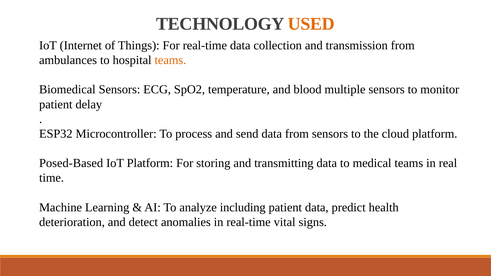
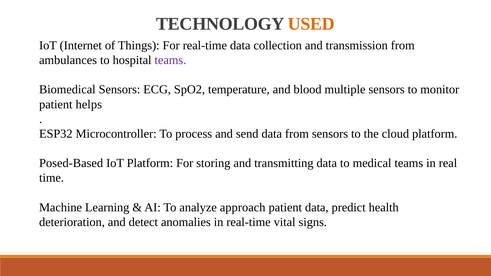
teams at (170, 60) colour: orange -> purple
delay: delay -> helps
including: including -> approach
